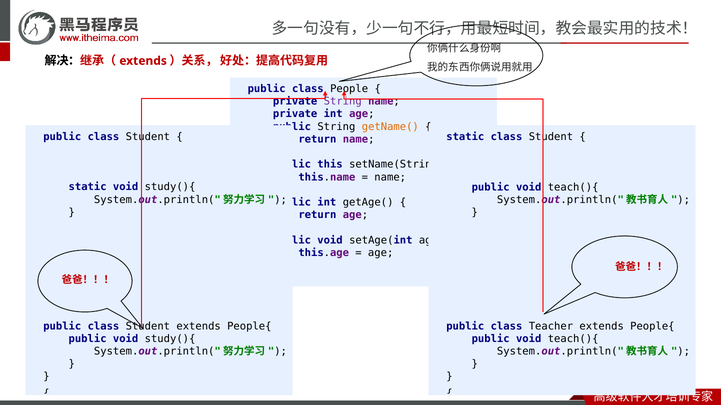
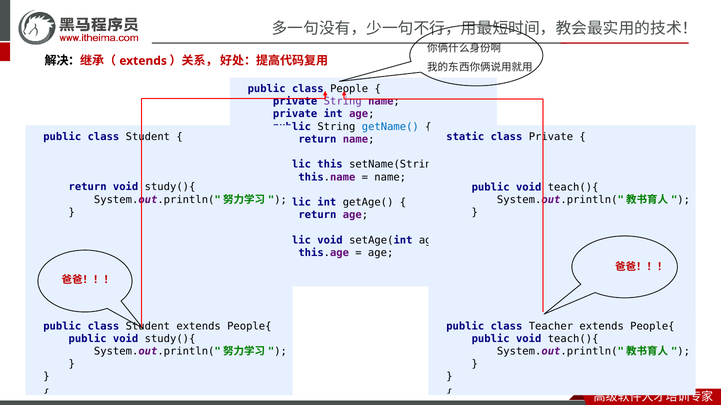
getName( colour: orange -> blue
Student at (551, 137): Student -> Private
static at (88, 187): static -> return
